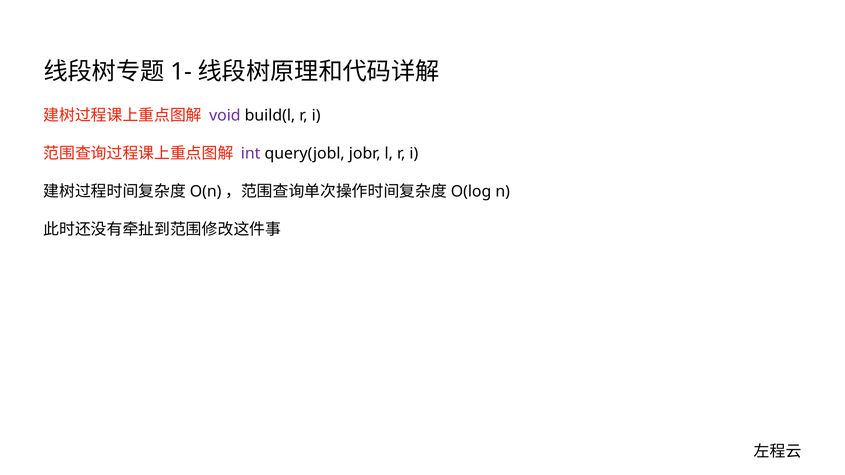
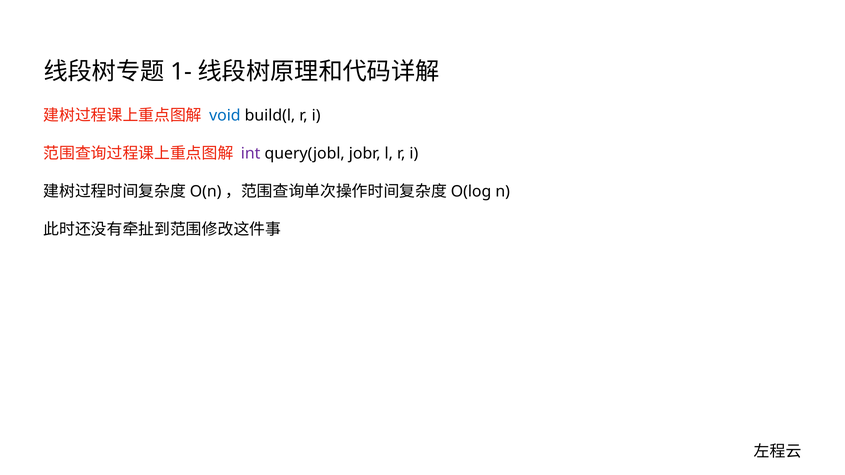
void colour: purple -> blue
